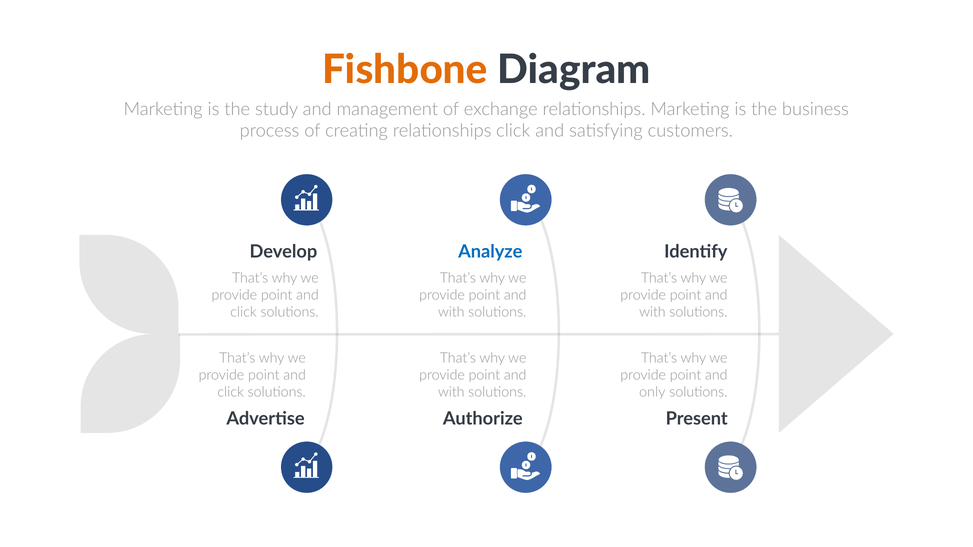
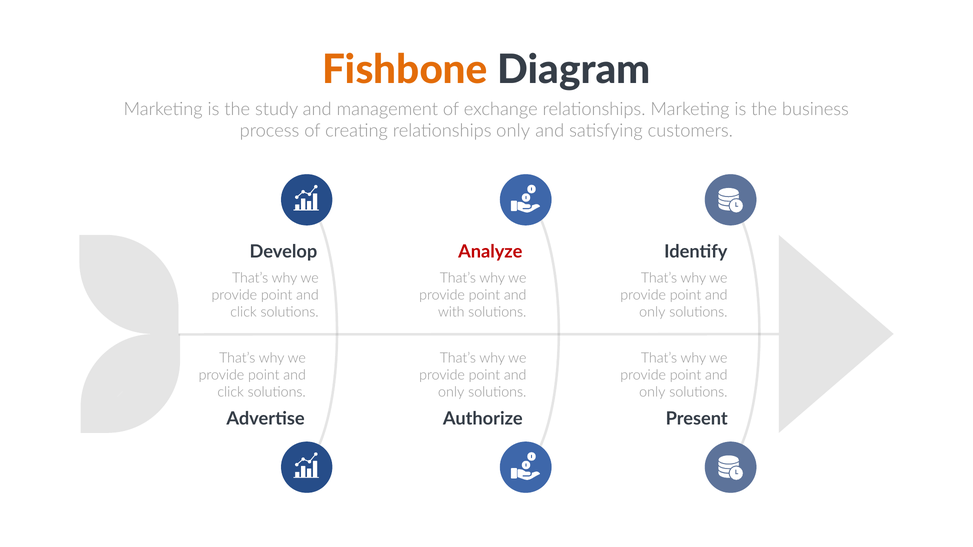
relationships click: click -> only
Analyze colour: blue -> red
with at (652, 312): with -> only
with at (451, 393): with -> only
